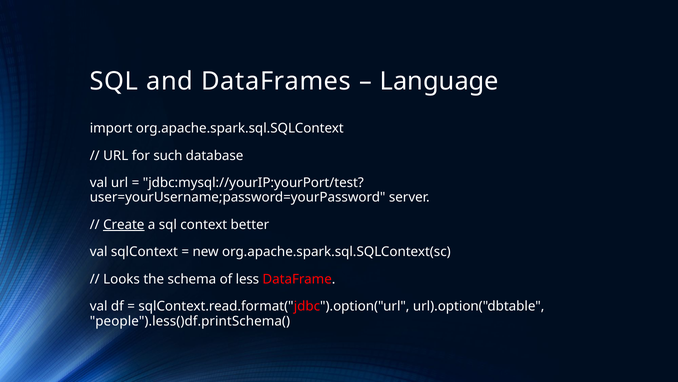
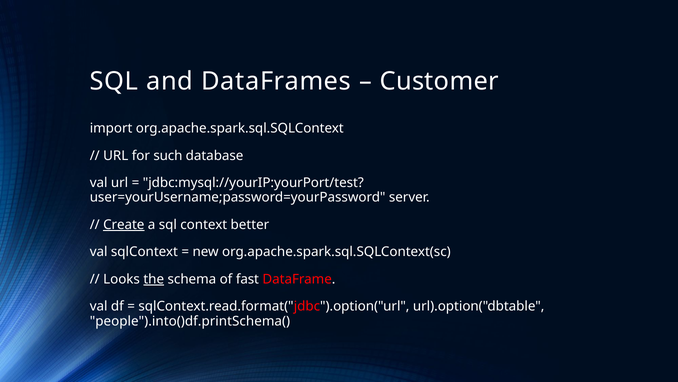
Language: Language -> Customer
the underline: none -> present
less: less -> fast
people").less()df.printSchema(: people").less()df.printSchema( -> people").into()df.printSchema(
